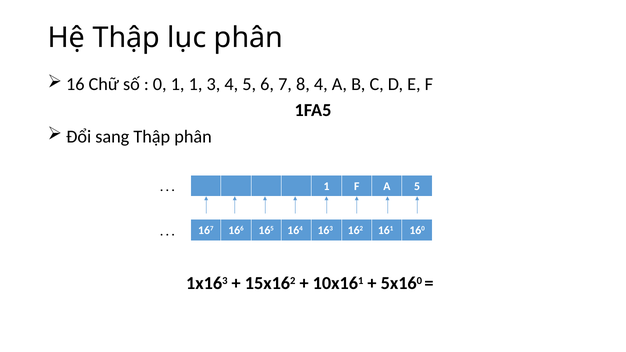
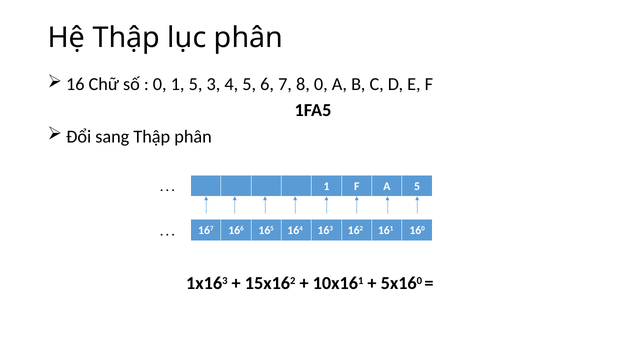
1 1: 1 -> 5
8 4: 4 -> 0
